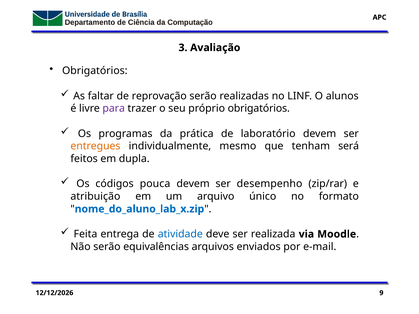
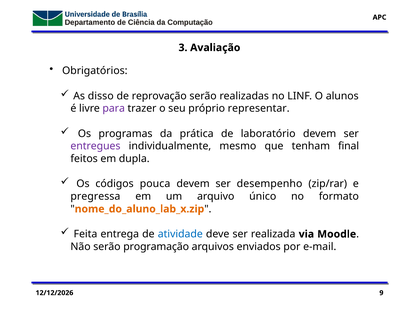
faltar: faltar -> disso
próprio obrigatórios: obrigatórios -> representar
entregues colour: orange -> purple
será: será -> final
atribuição: atribuição -> pregressa
nome_do_aluno_lab_x.zip colour: blue -> orange
equivalências: equivalências -> programação
